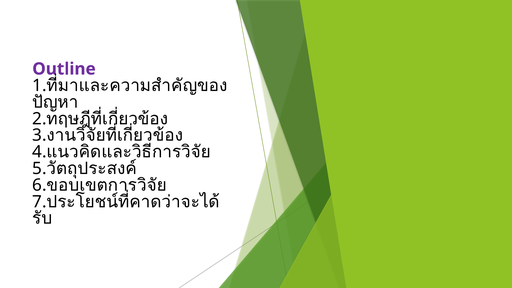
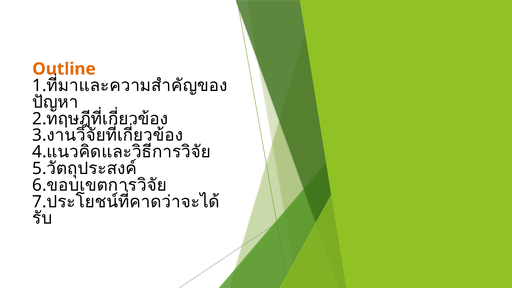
Outline colour: purple -> orange
